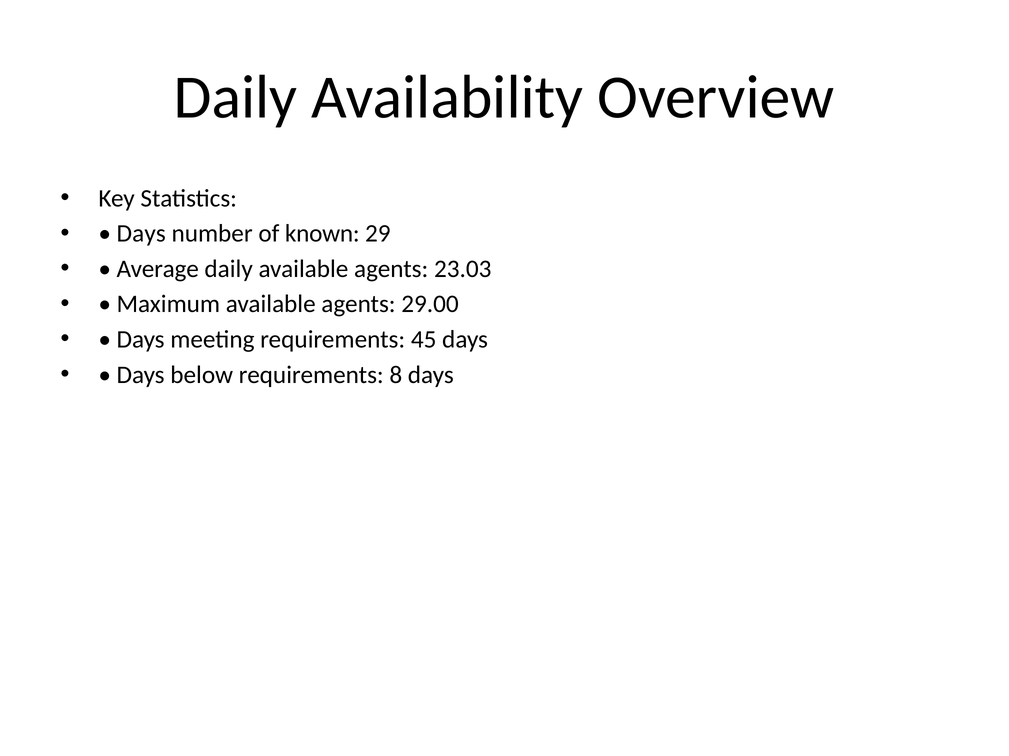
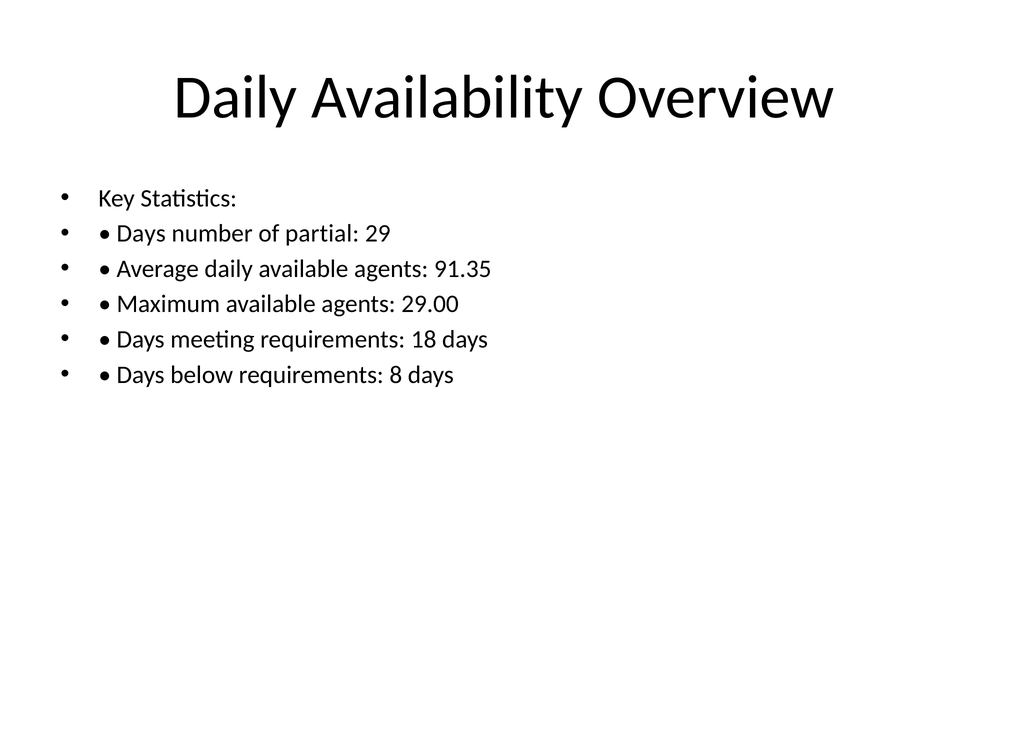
known: known -> partial
23.03: 23.03 -> 91.35
45: 45 -> 18
